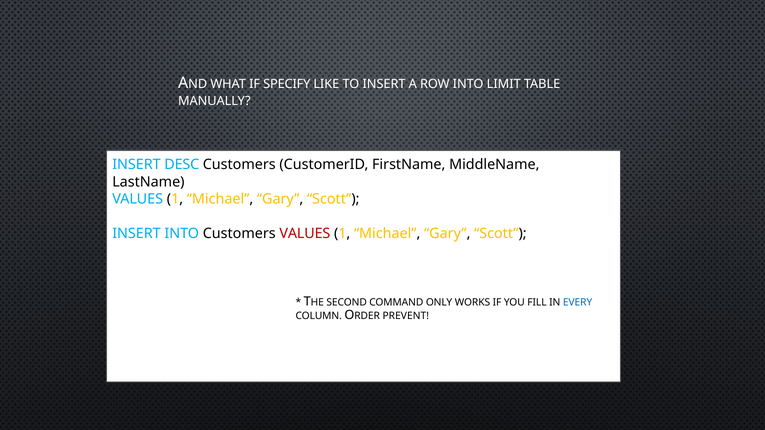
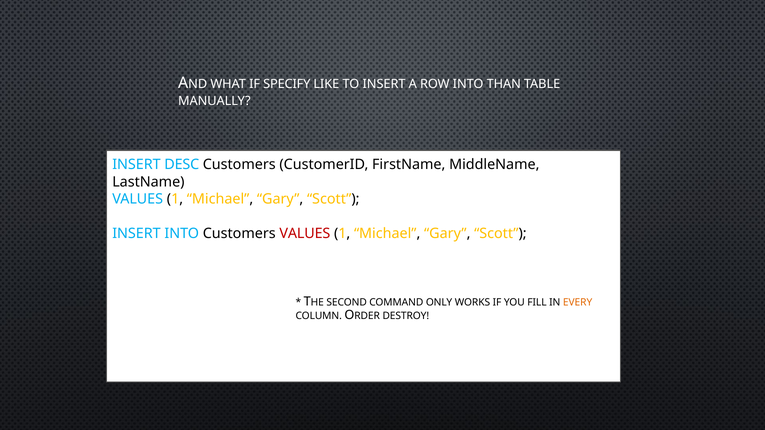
LIMIT: LIMIT -> THAN
EVERY colour: blue -> orange
PREVENT: PREVENT -> DESTROY
